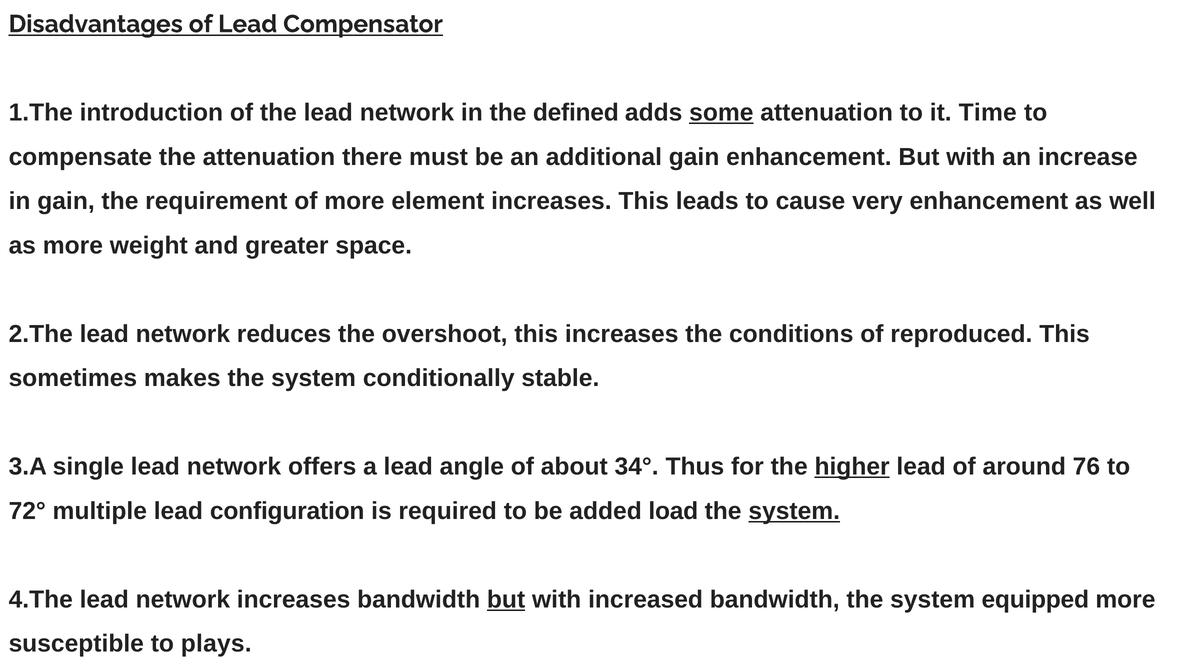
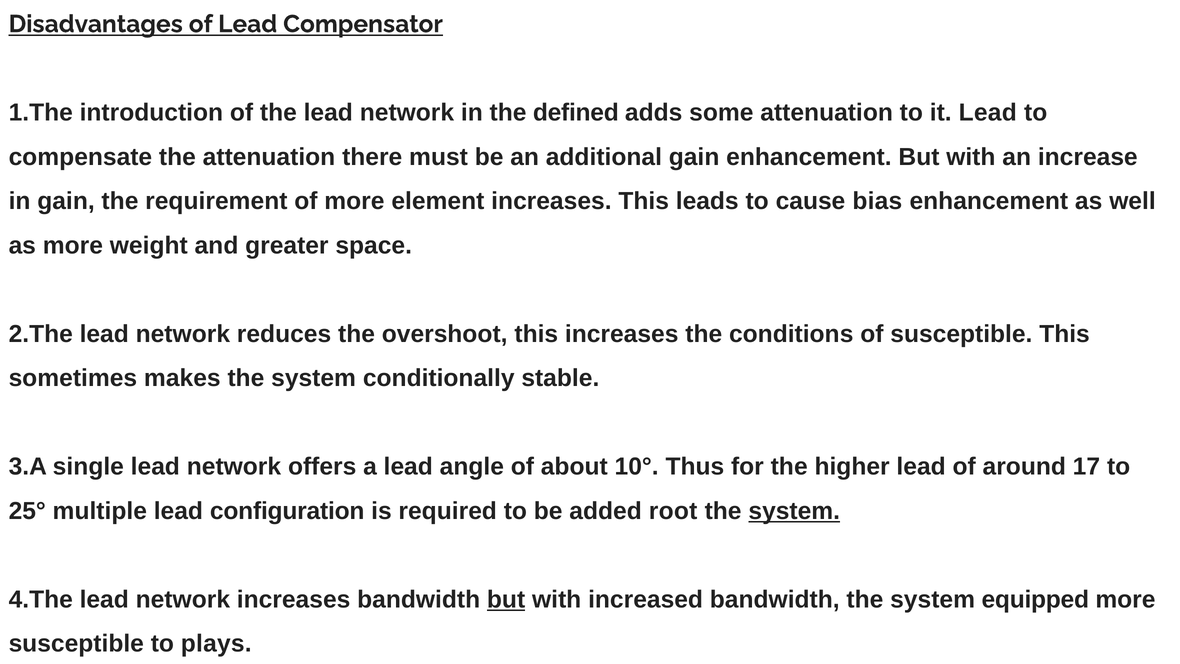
some underline: present -> none
it Time: Time -> Lead
very: very -> bias
of reproduced: reproduced -> susceptible
34°: 34° -> 10°
higher underline: present -> none
76: 76 -> 17
72°: 72° -> 25°
load: load -> root
